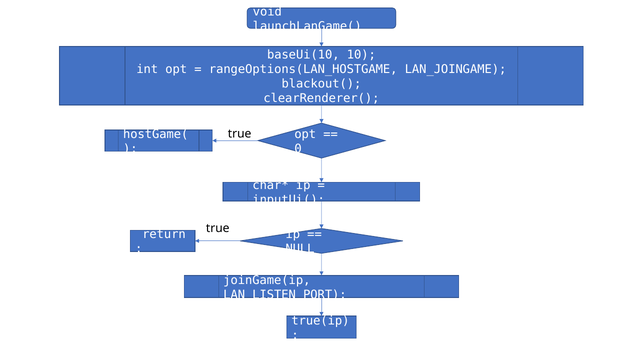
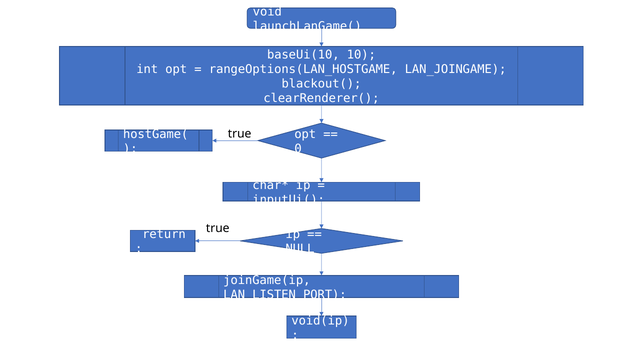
true(ip: true(ip -> void(ip
